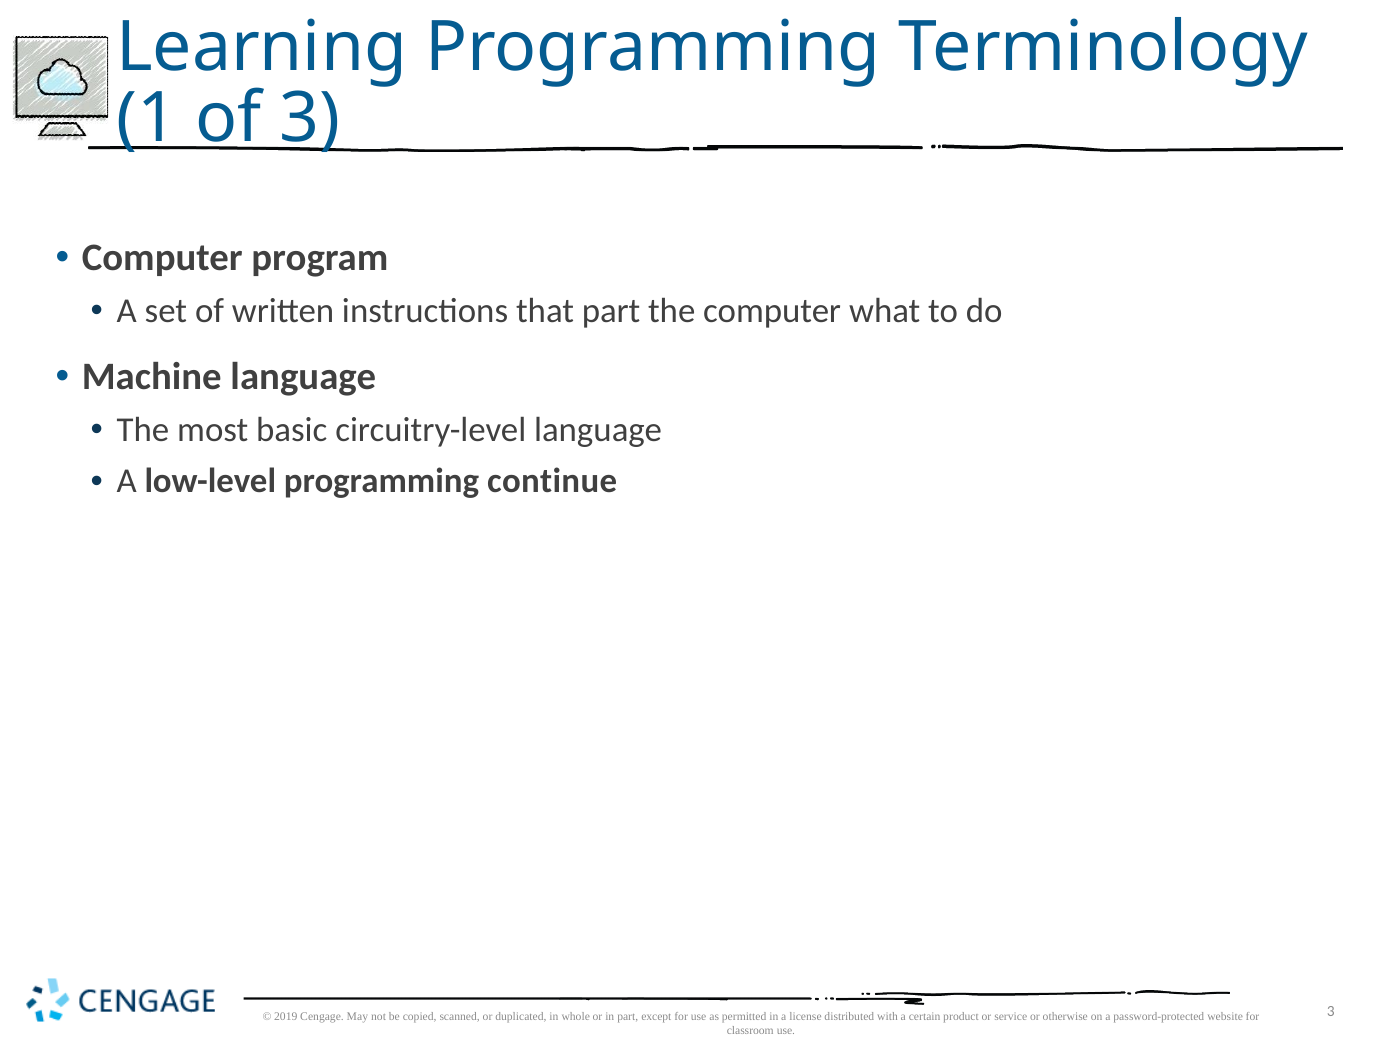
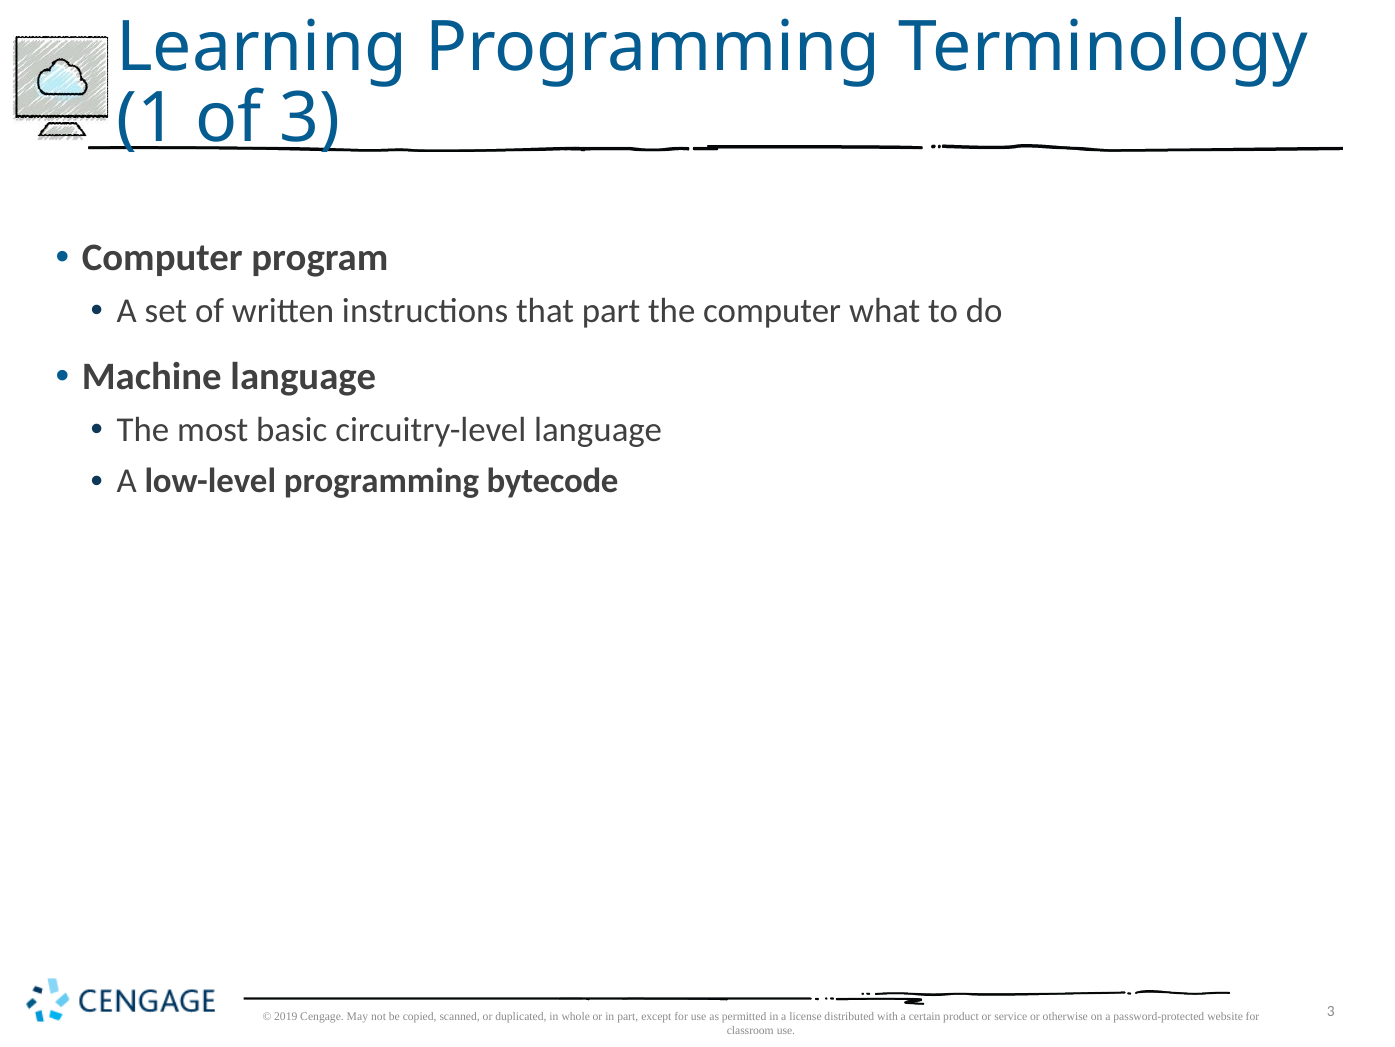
continue: continue -> bytecode
